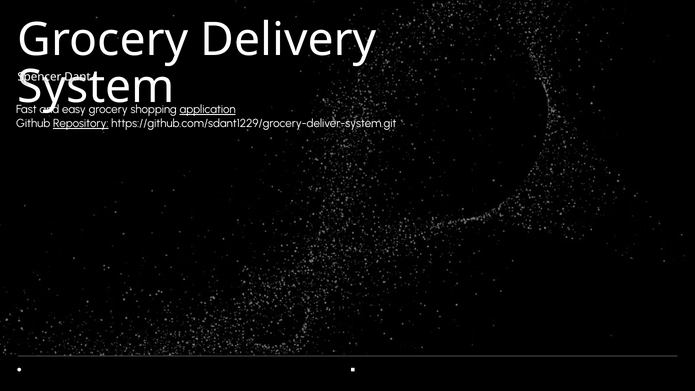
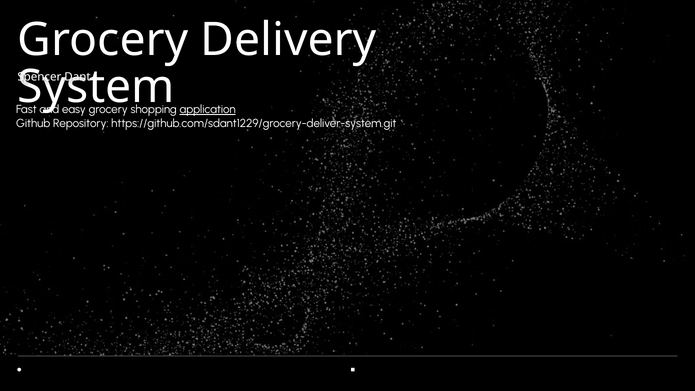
Repository underline: present -> none
